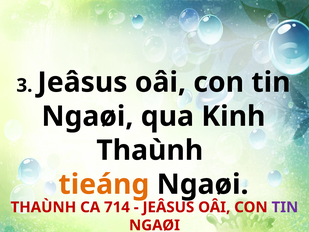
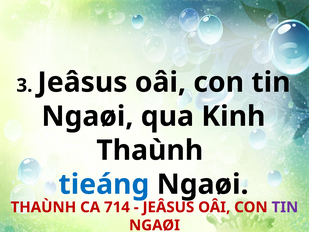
tieáng colour: orange -> blue
